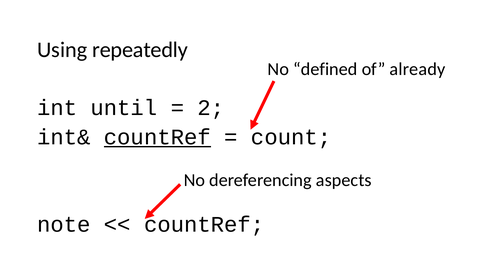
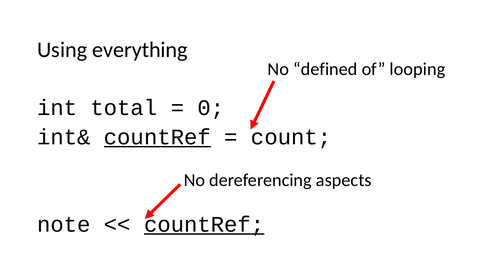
repeatedly: repeatedly -> everything
already: already -> looping
until: until -> total
2: 2 -> 0
countRef at (204, 225) underline: none -> present
